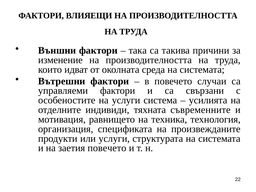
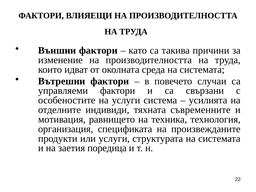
така: така -> като
заетия повечето: повечето -> поредица
